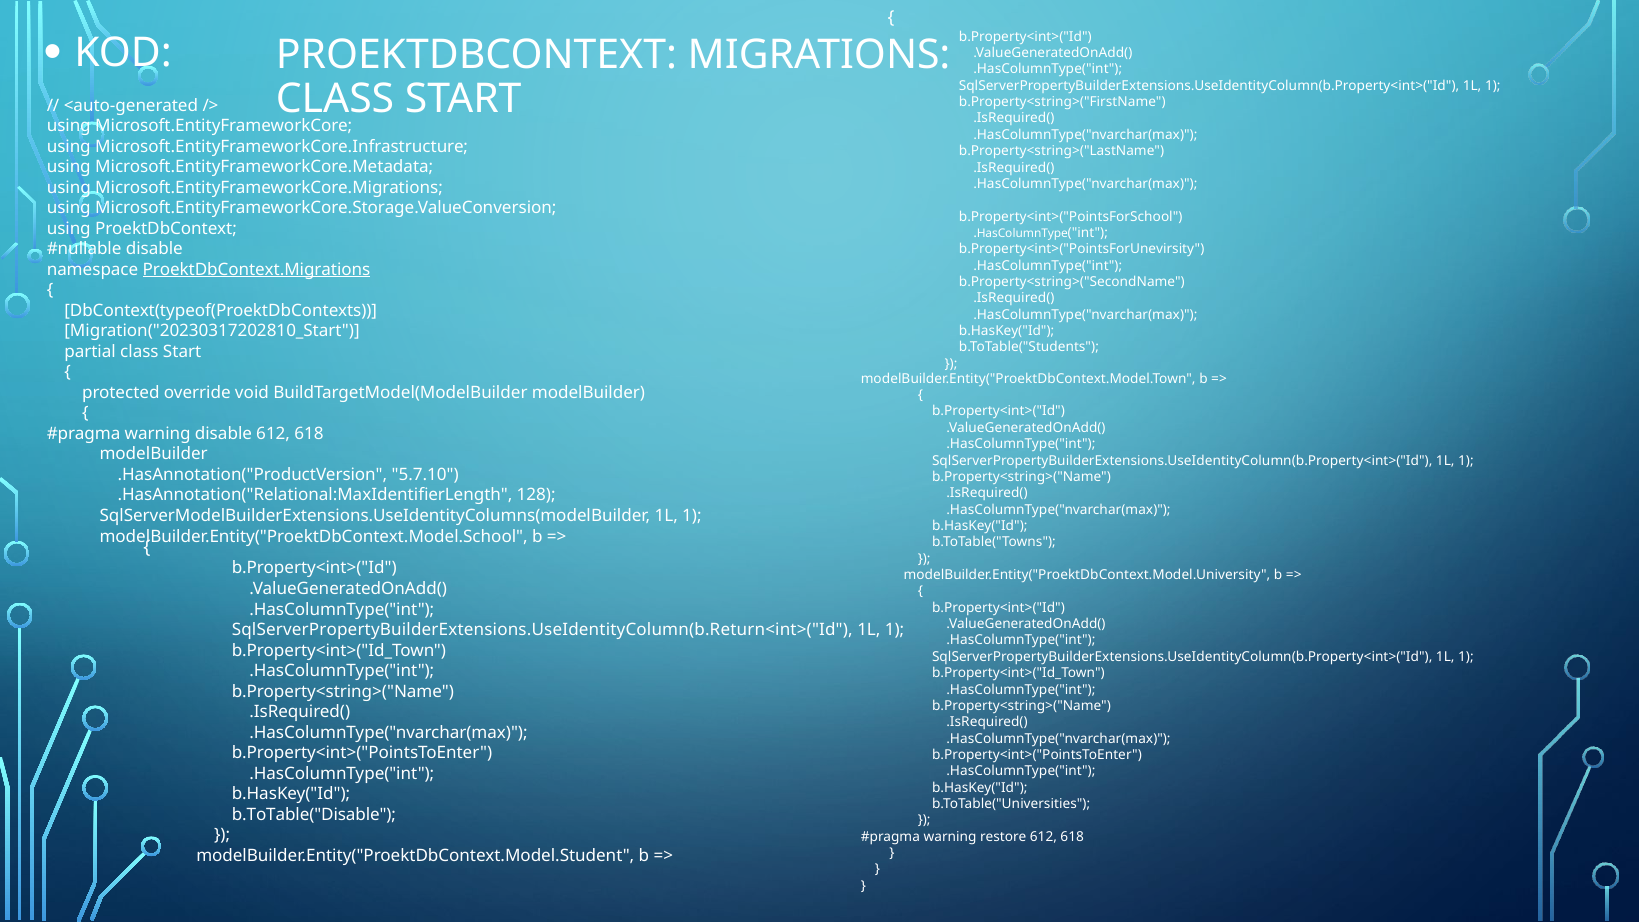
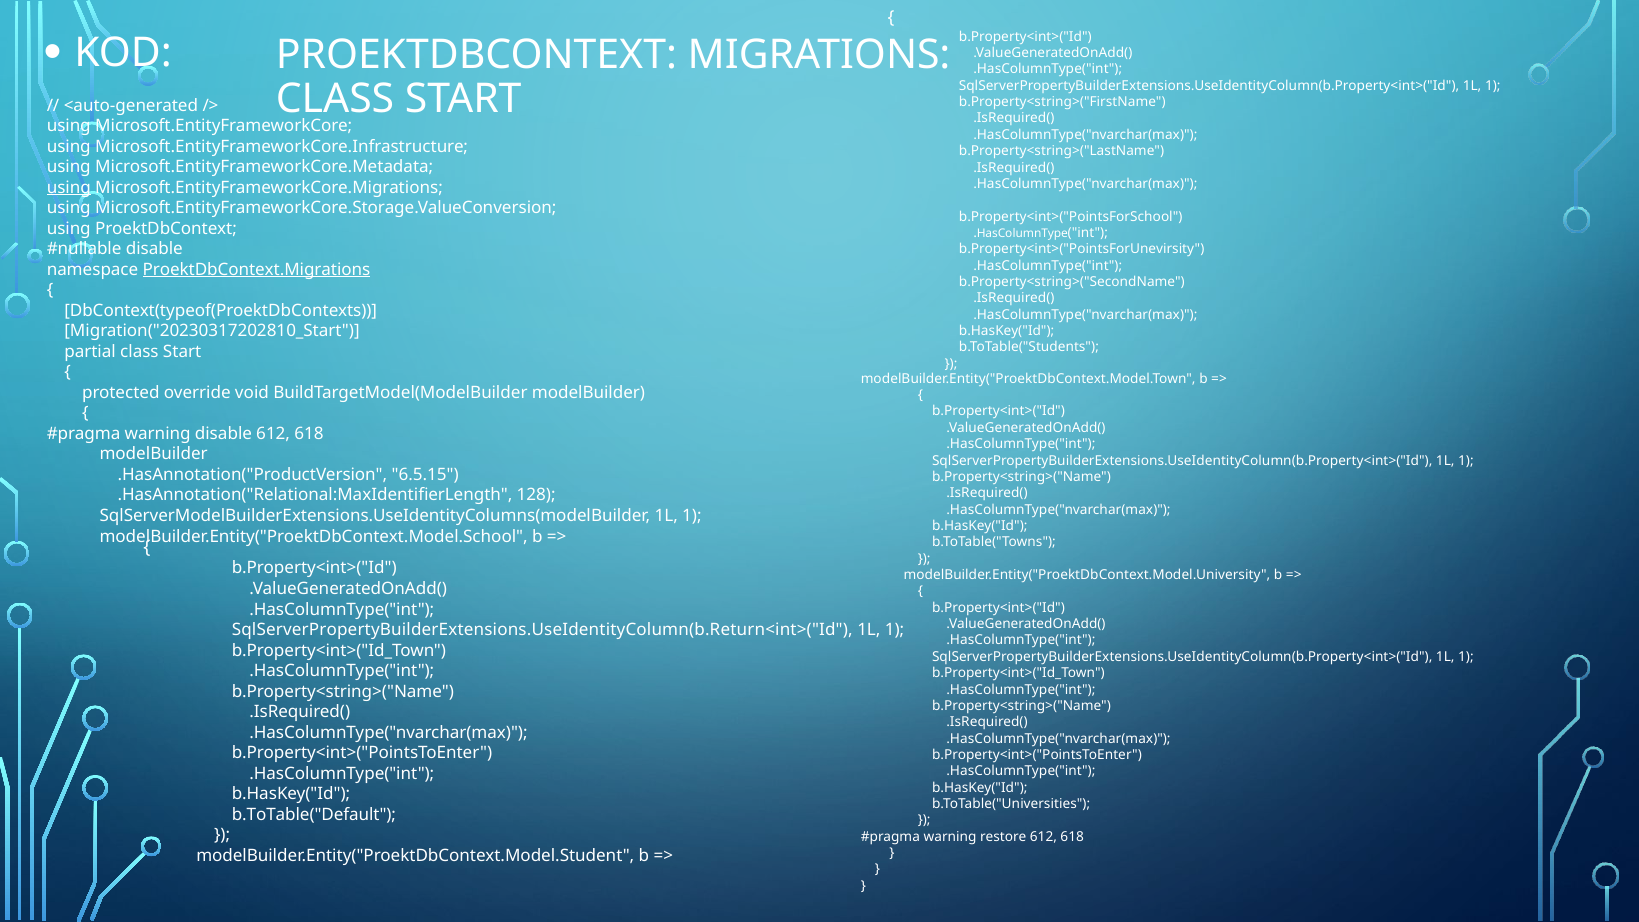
using at (69, 188) underline: none -> present
5.7.10: 5.7.10 -> 6.5.15
b.ToTable("Disable: b.ToTable("Disable -> b.ToTable("Default
